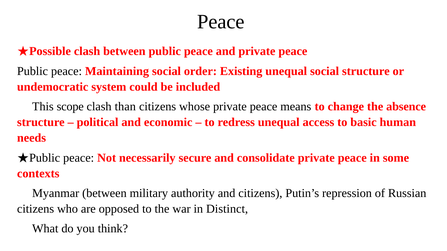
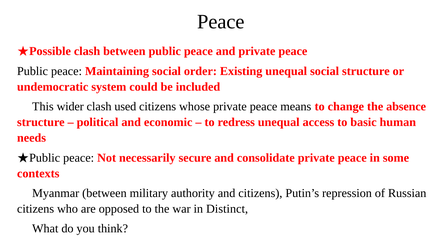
scope: scope -> wider
than: than -> used
